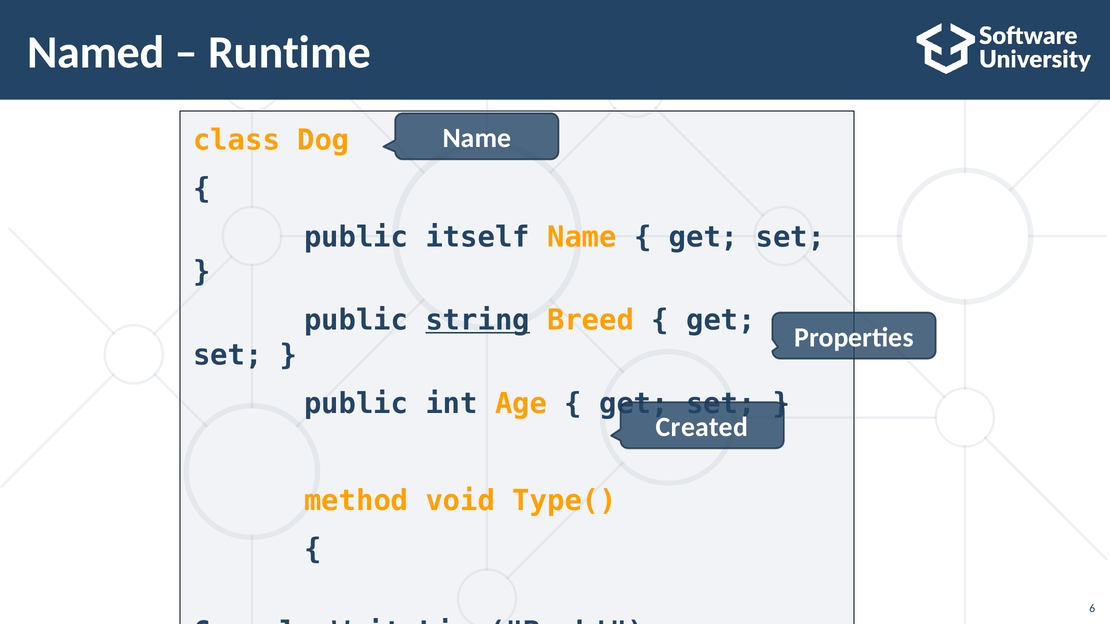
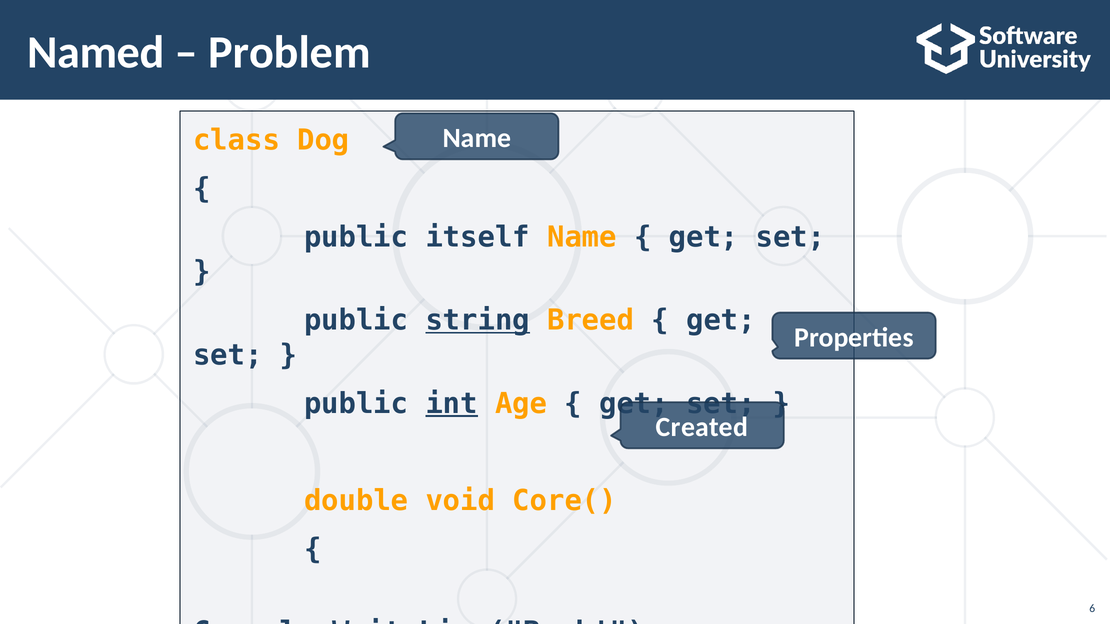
Runtime: Runtime -> Problem
int underline: none -> present
method: method -> double
Type(: Type( -> Core(
